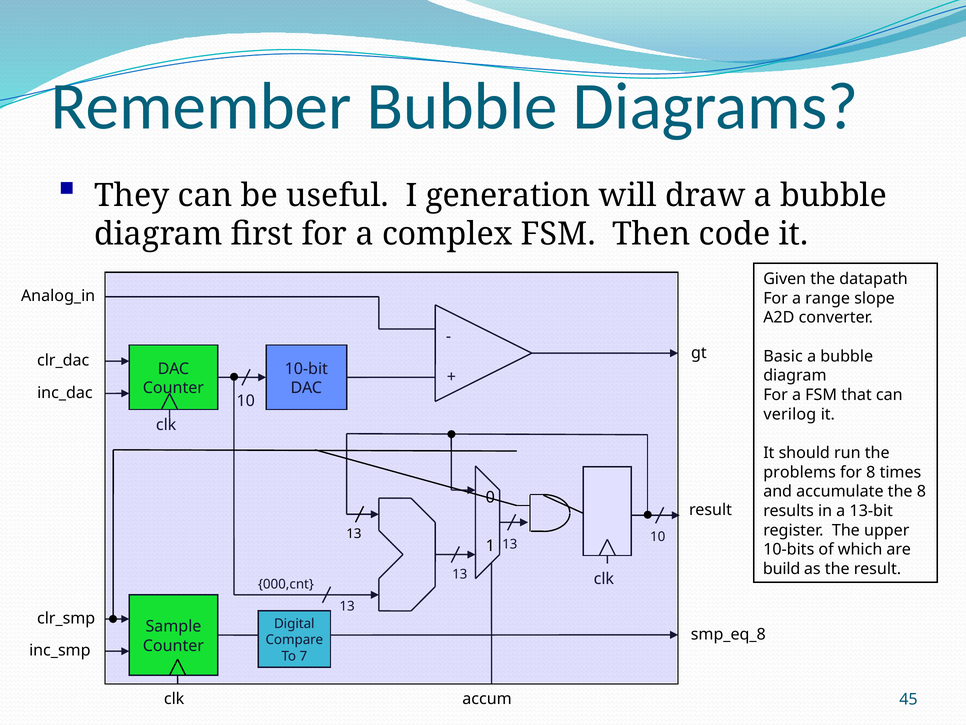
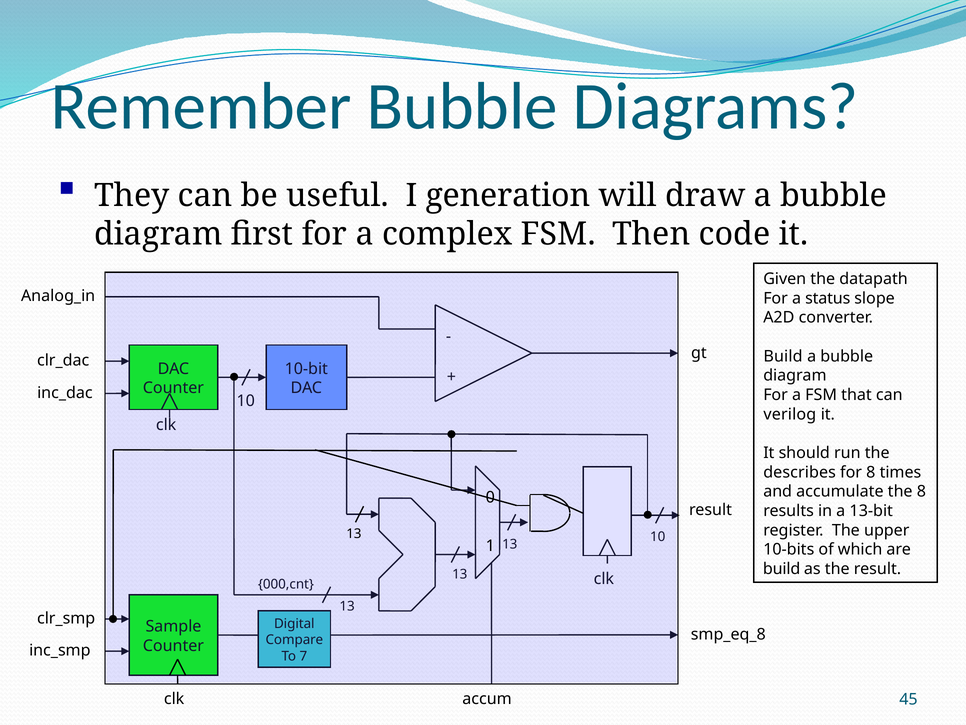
range: range -> status
Basic at (783, 356): Basic -> Build
problems: problems -> describes
